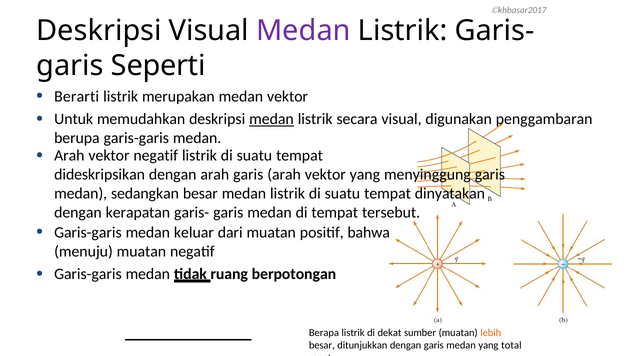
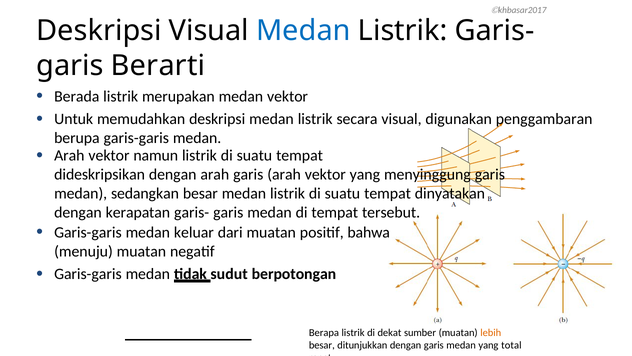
Medan at (303, 31) colour: purple -> blue
Seperti: Seperti -> Berarti
Berarti: Berarti -> Berada
medan at (271, 119) underline: present -> none
vektor negatif: negatif -> namun
ruang: ruang -> sudut
